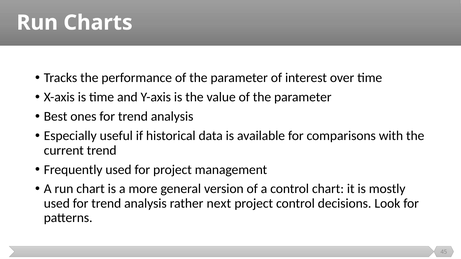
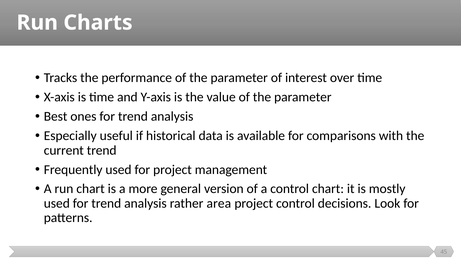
next: next -> area
